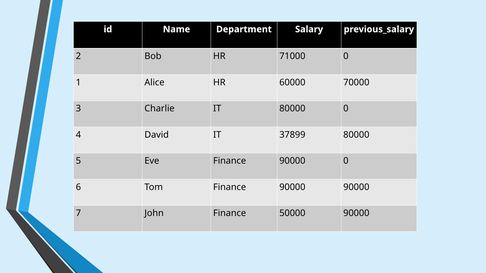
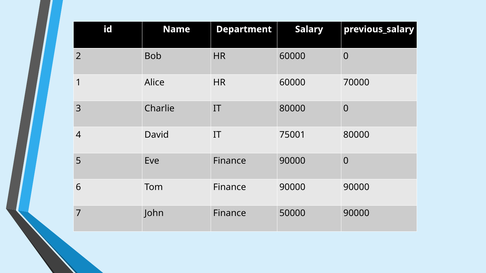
Bob HR 71000: 71000 -> 60000
37899: 37899 -> 75001
